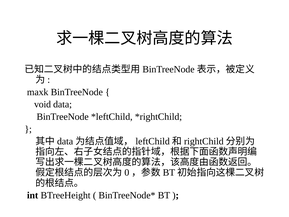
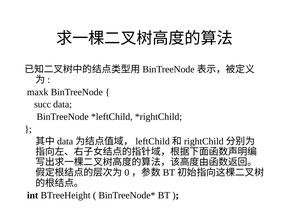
void: void -> succ
